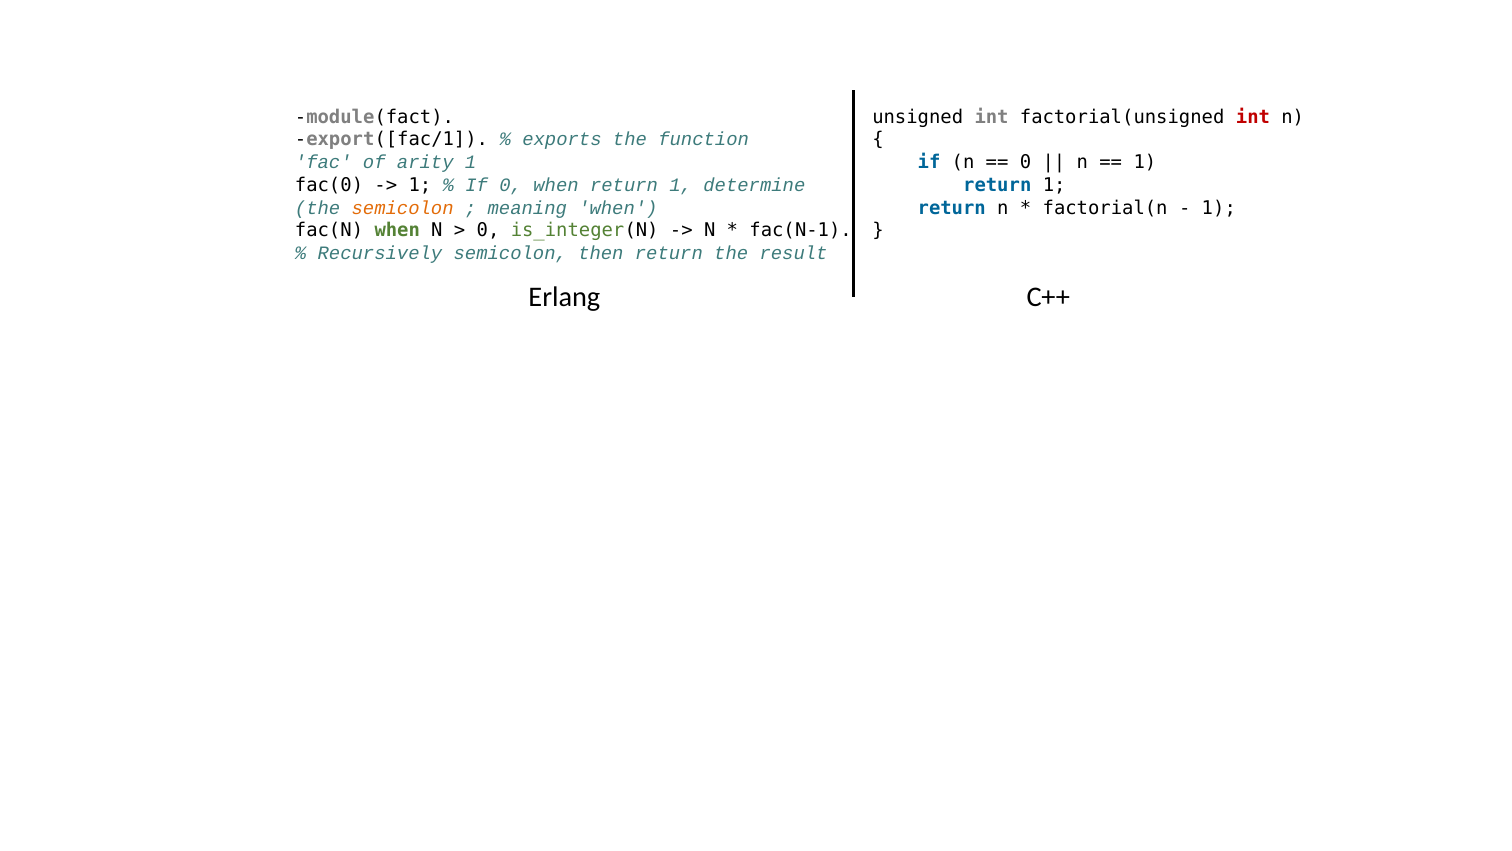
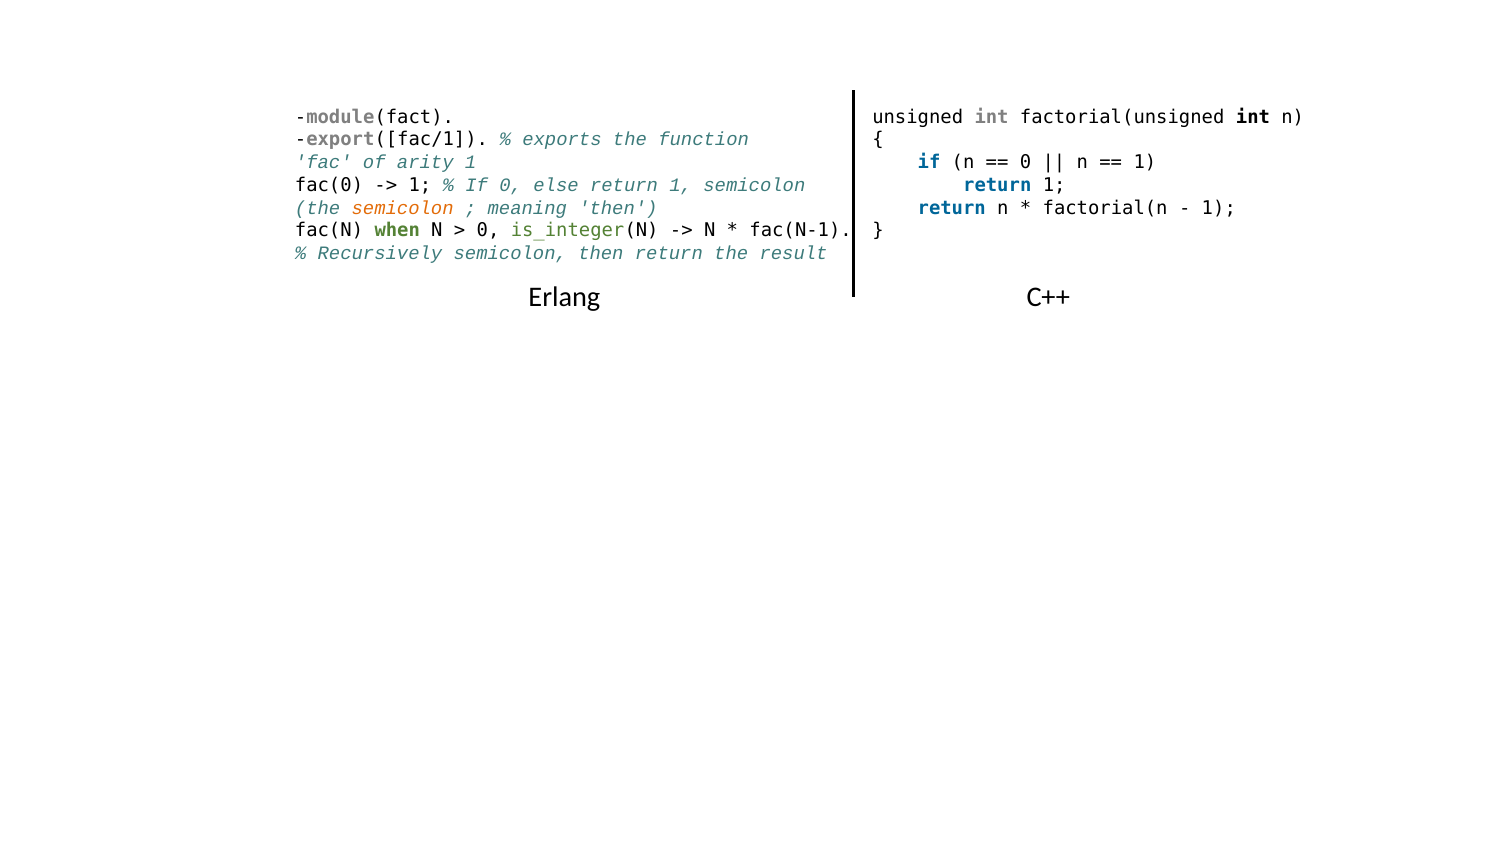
int at (1253, 117) colour: red -> black
0 when: when -> else
1 determine: determine -> semicolon
meaning when: when -> then
